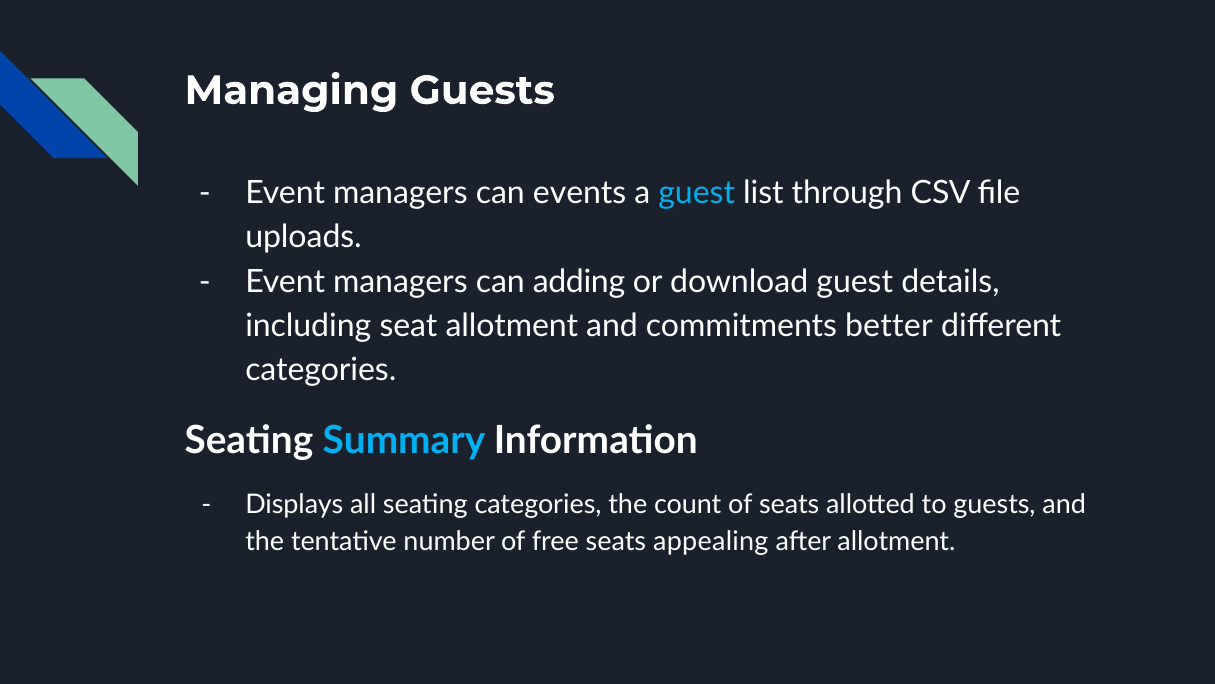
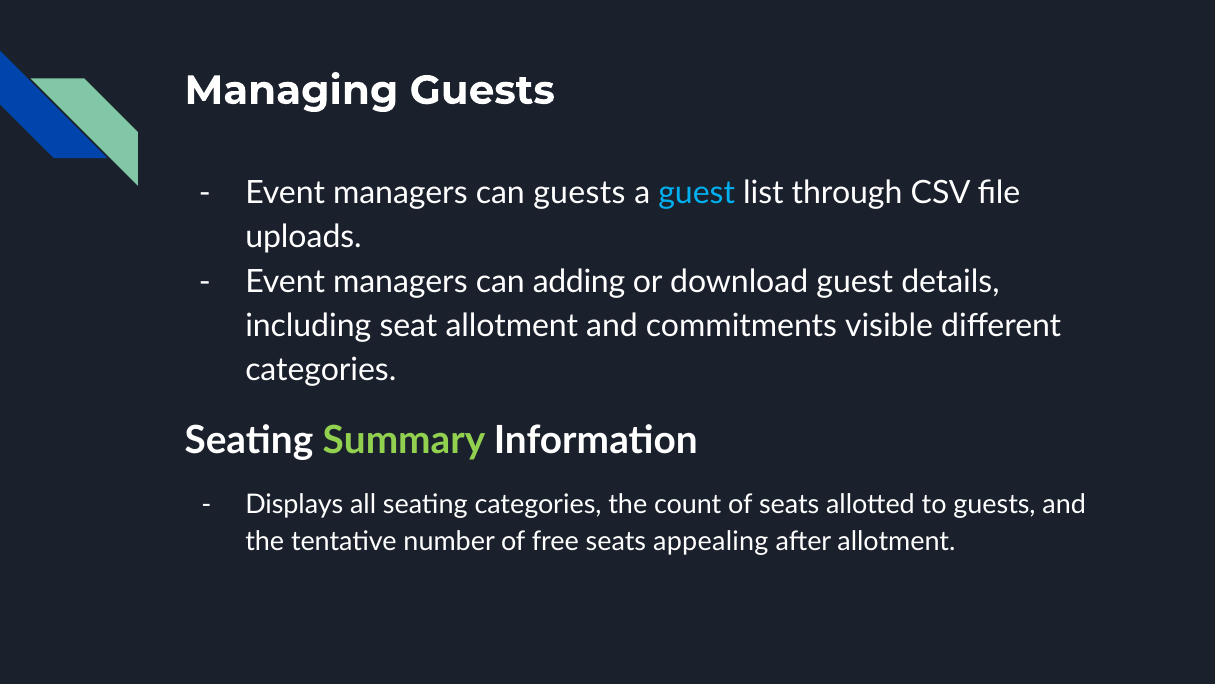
can events: events -> guests
better: better -> visible
Summary colour: light blue -> light green
